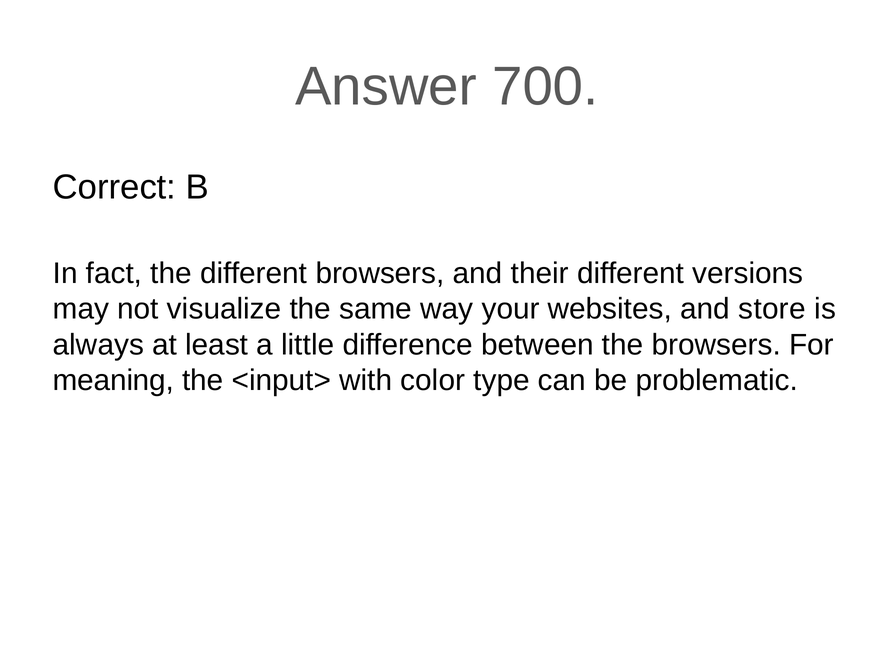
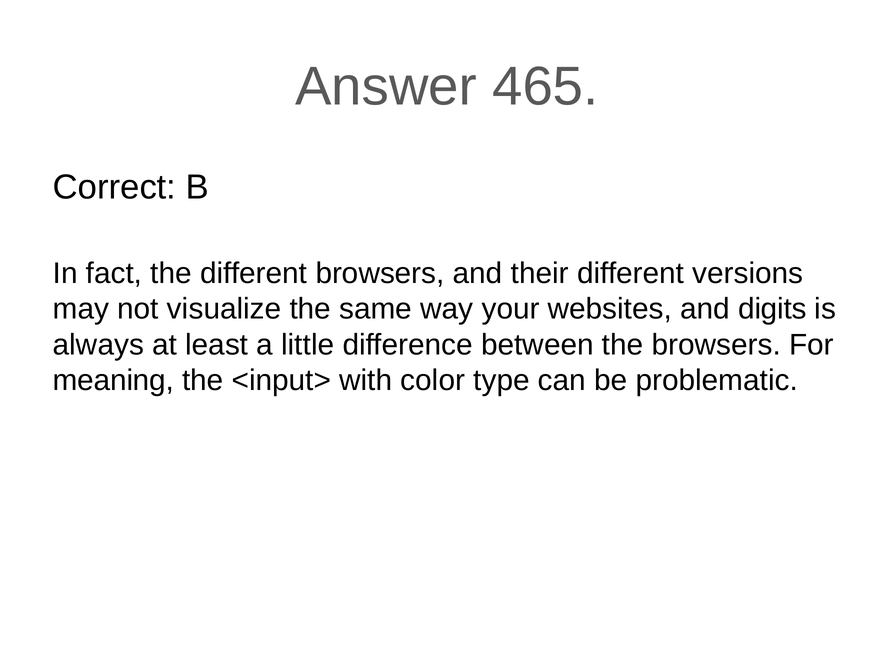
700: 700 -> 465
store: store -> digits
